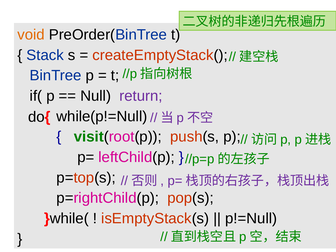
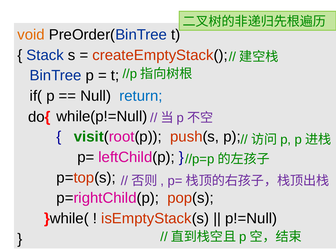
return colour: purple -> blue
